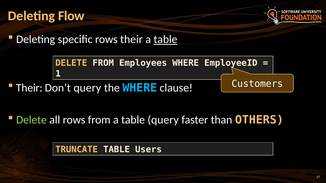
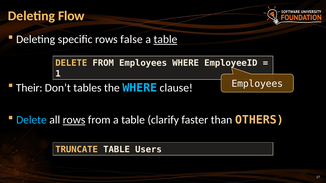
rows their: their -> false
Customers at (257, 84): Customers -> Employees
Don’t query: query -> tables
Delete at (31, 120) colour: light green -> light blue
rows at (74, 120) underline: none -> present
table query: query -> clarify
